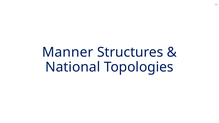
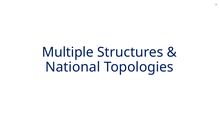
Manner: Manner -> Multiple
